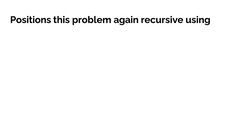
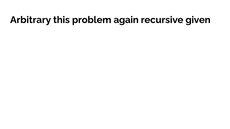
Positions: Positions -> Arbitrary
using: using -> given
